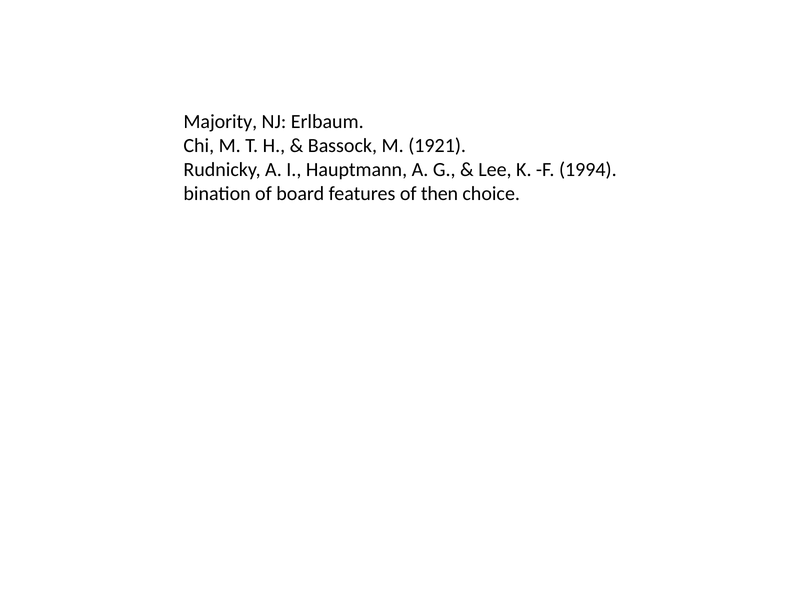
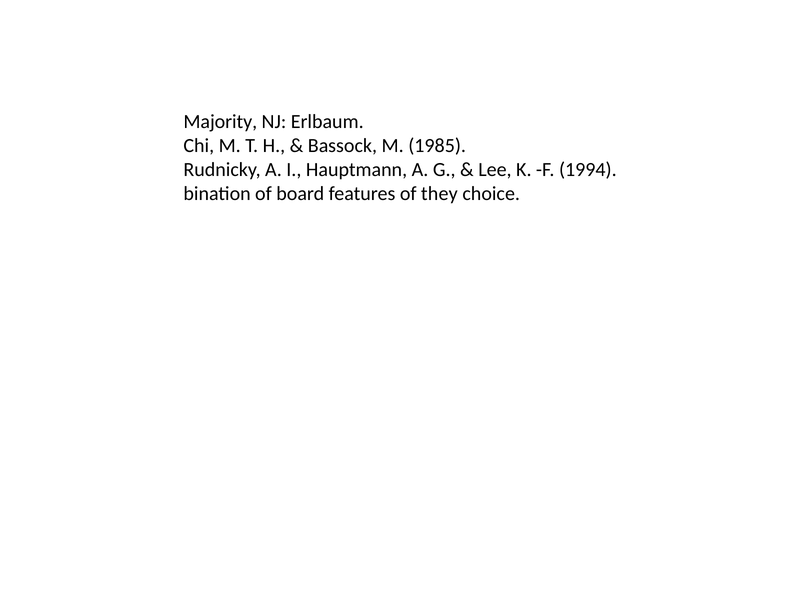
1921: 1921 -> 1985
then: then -> they
